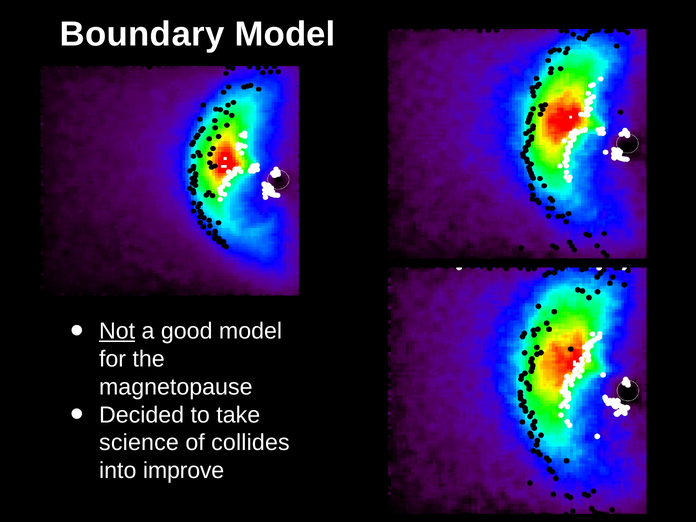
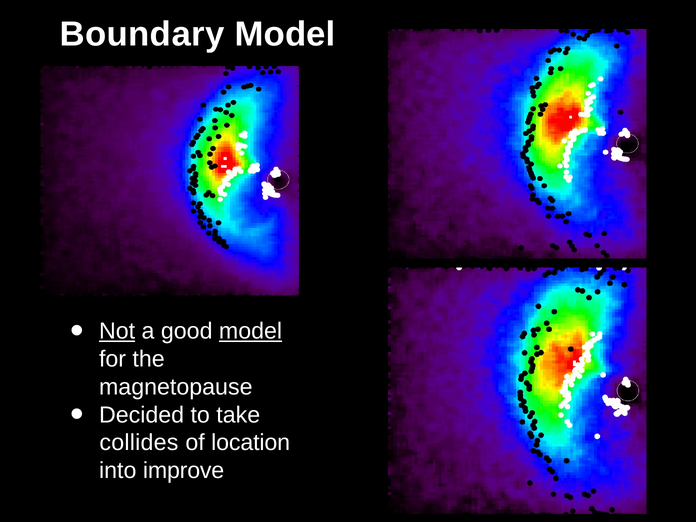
model at (251, 331) underline: none -> present
science: science -> collides
collides: collides -> location
